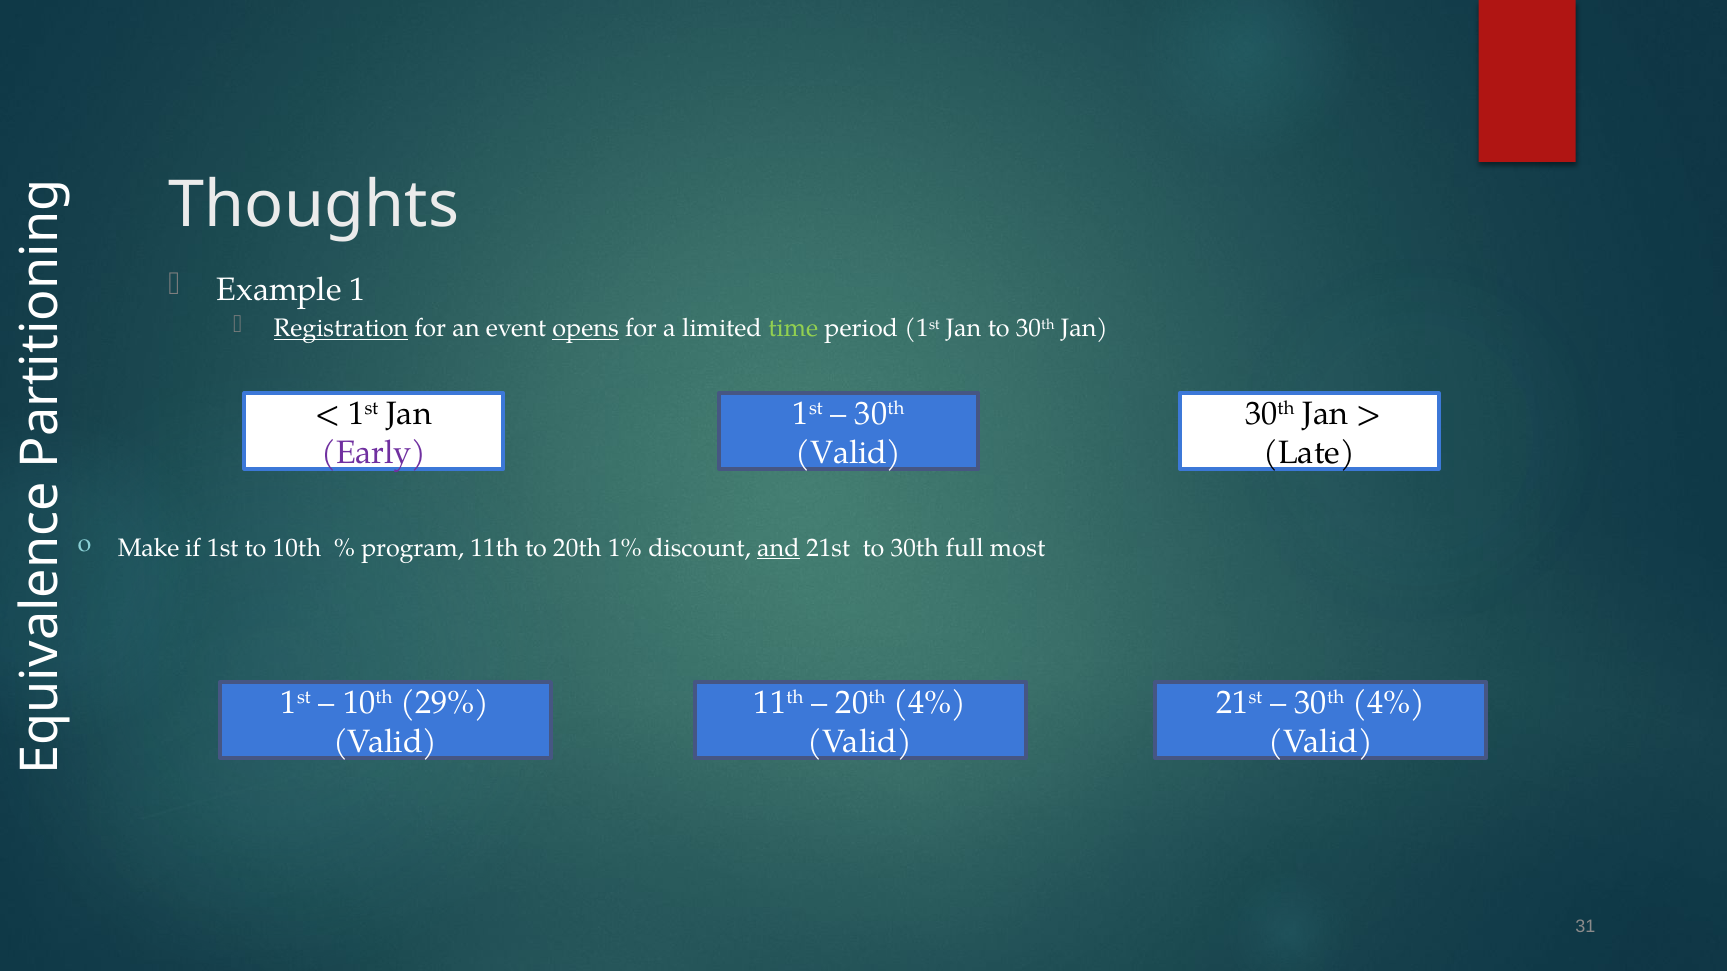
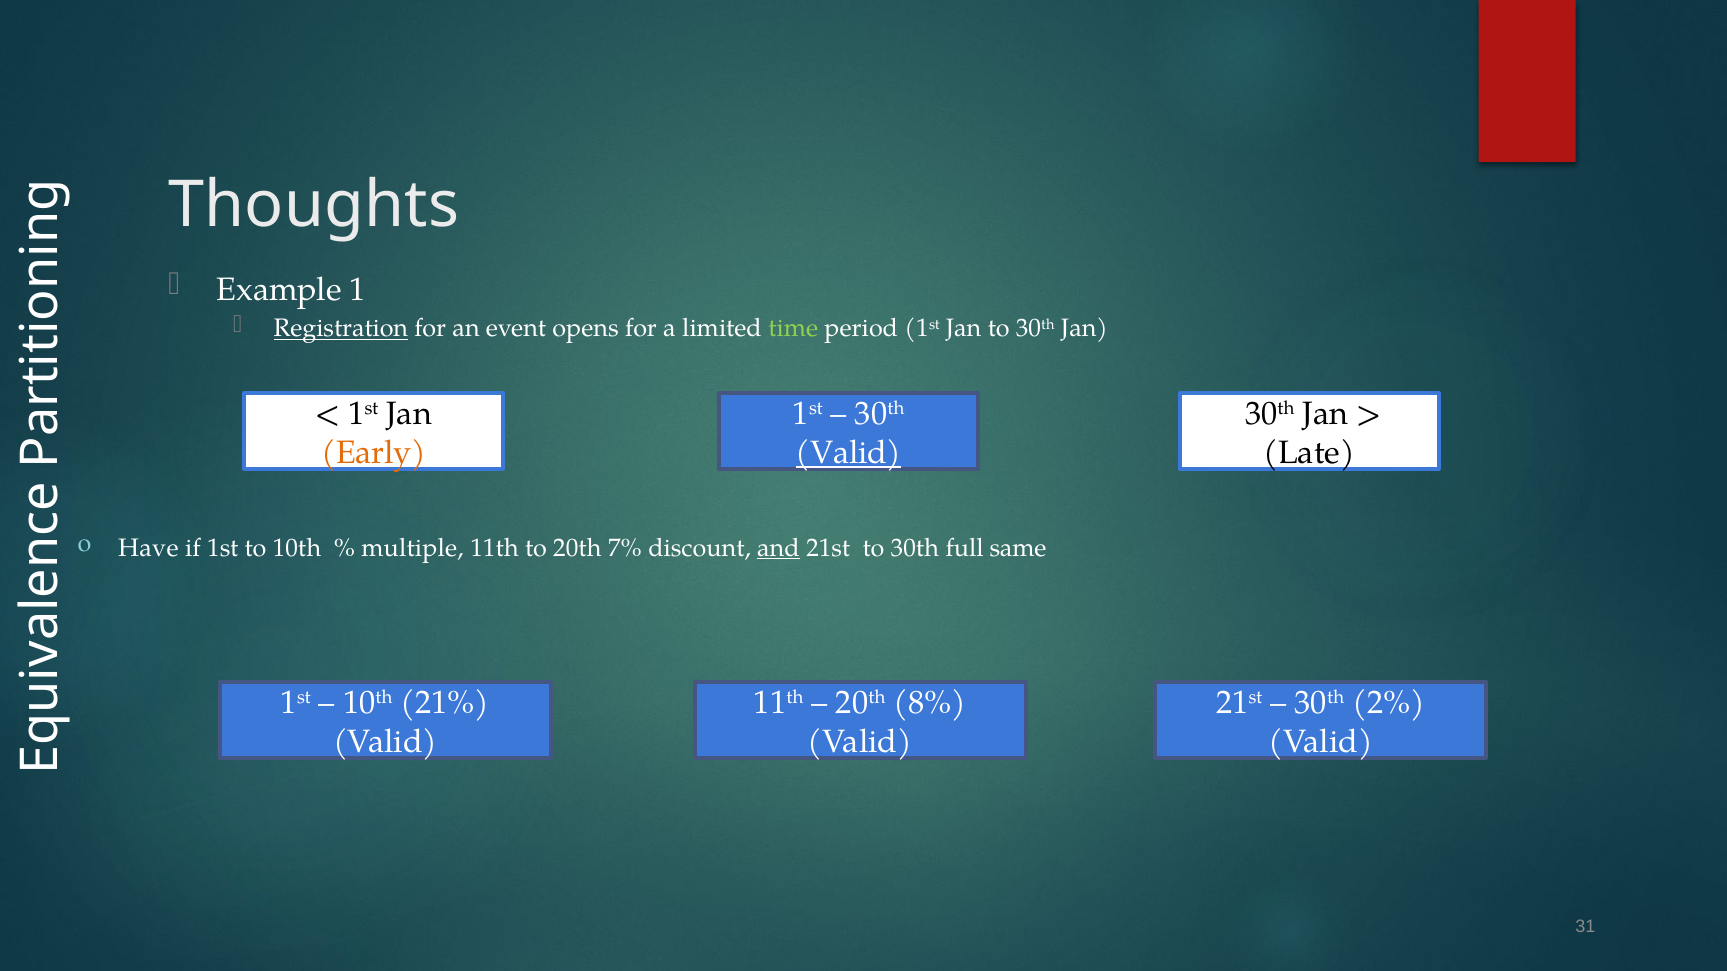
opens underline: present -> none
Early colour: purple -> orange
Valid at (849, 453) underline: none -> present
Make: Make -> Have
program: program -> multiple
1%: 1% -> 7%
most: most -> same
29%: 29% -> 21%
20th 4%: 4% -> 8%
30th 4%: 4% -> 2%
